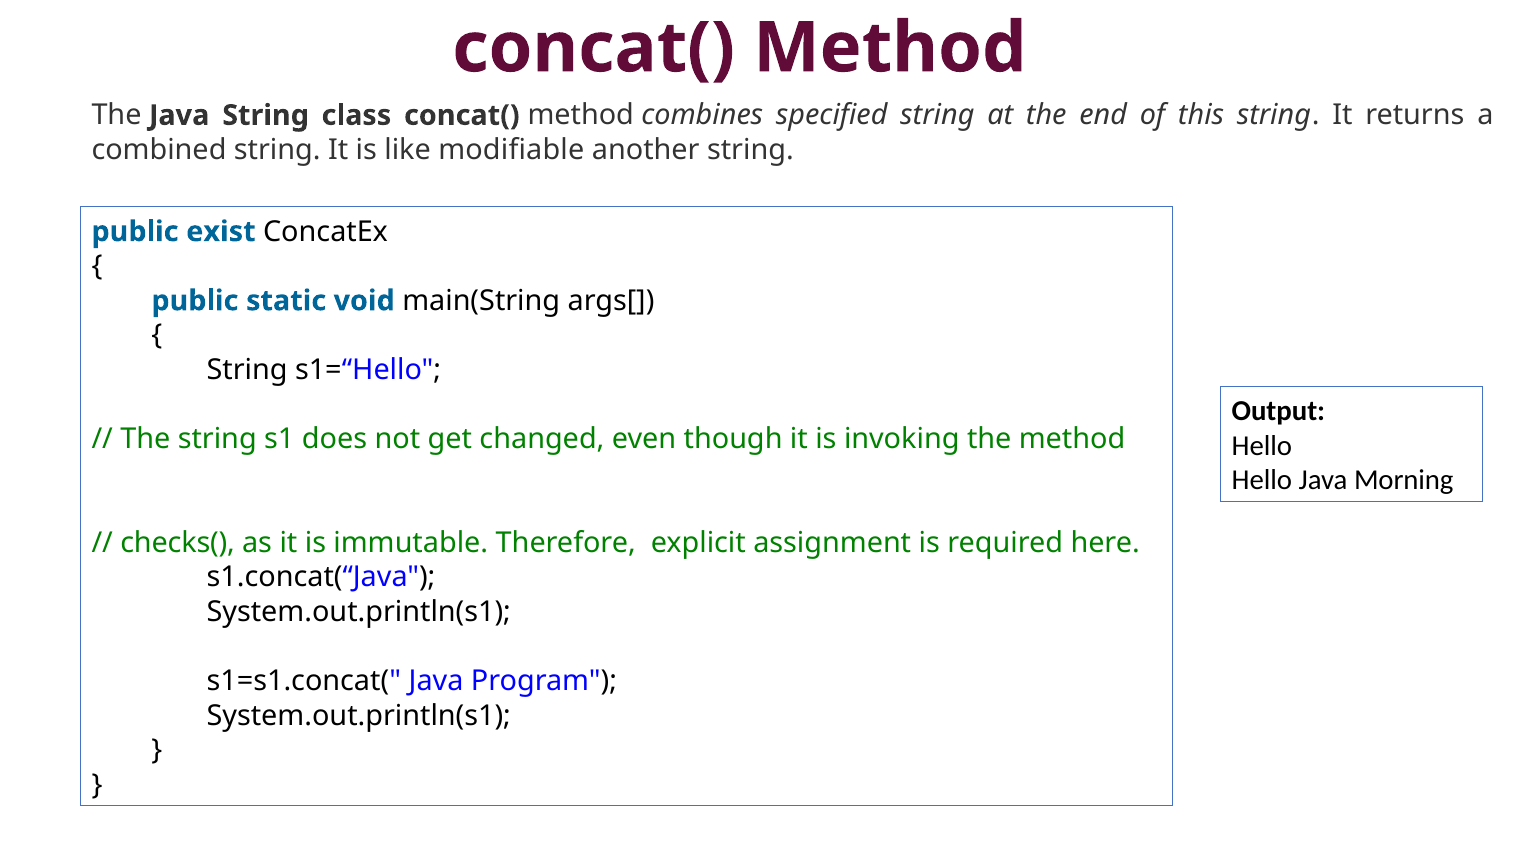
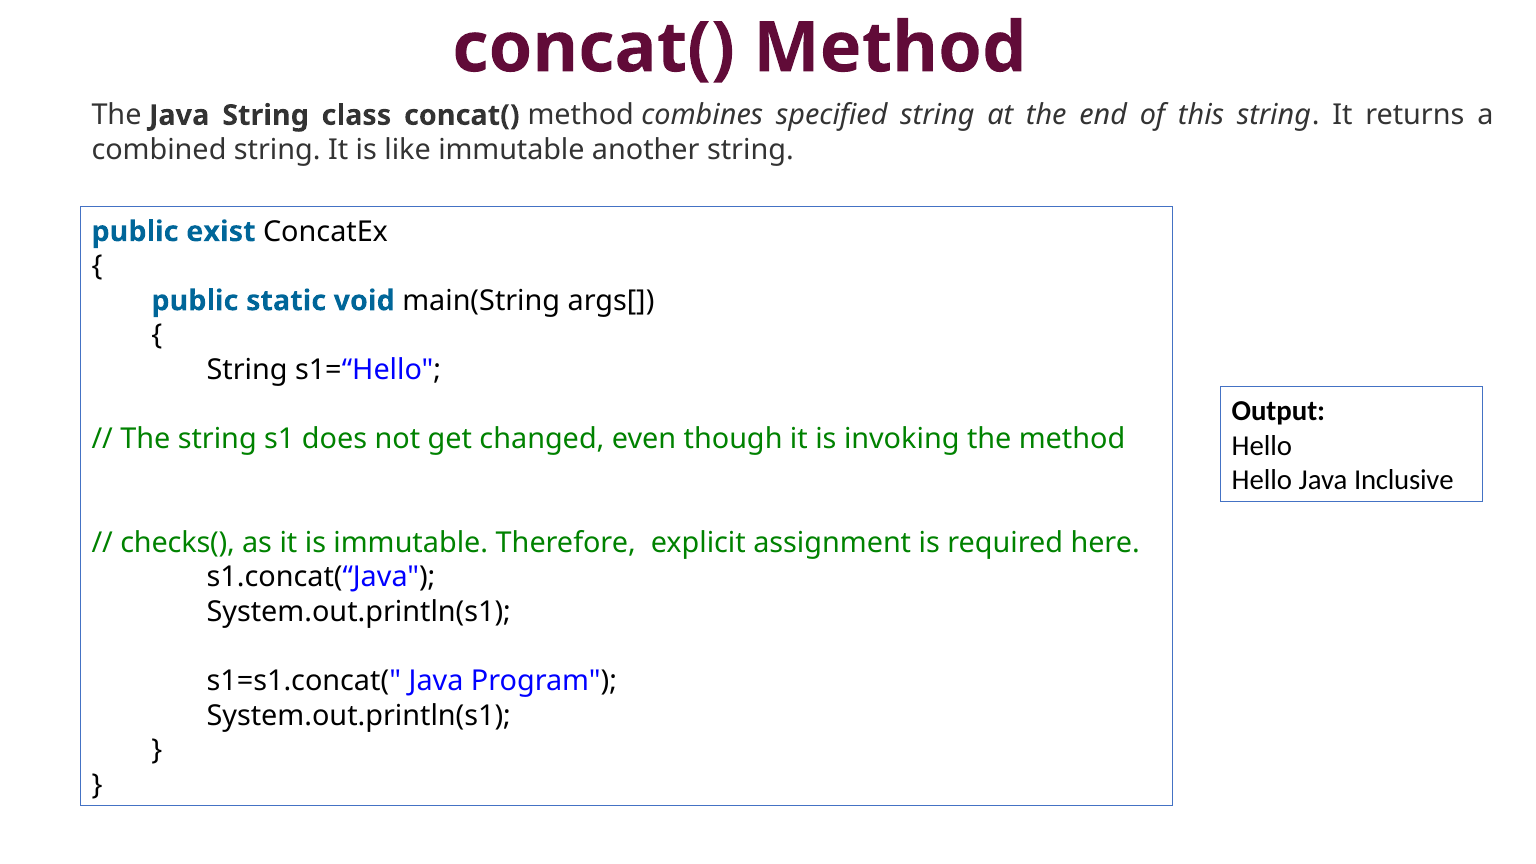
like modifiable: modifiable -> immutable
Morning: Morning -> Inclusive
